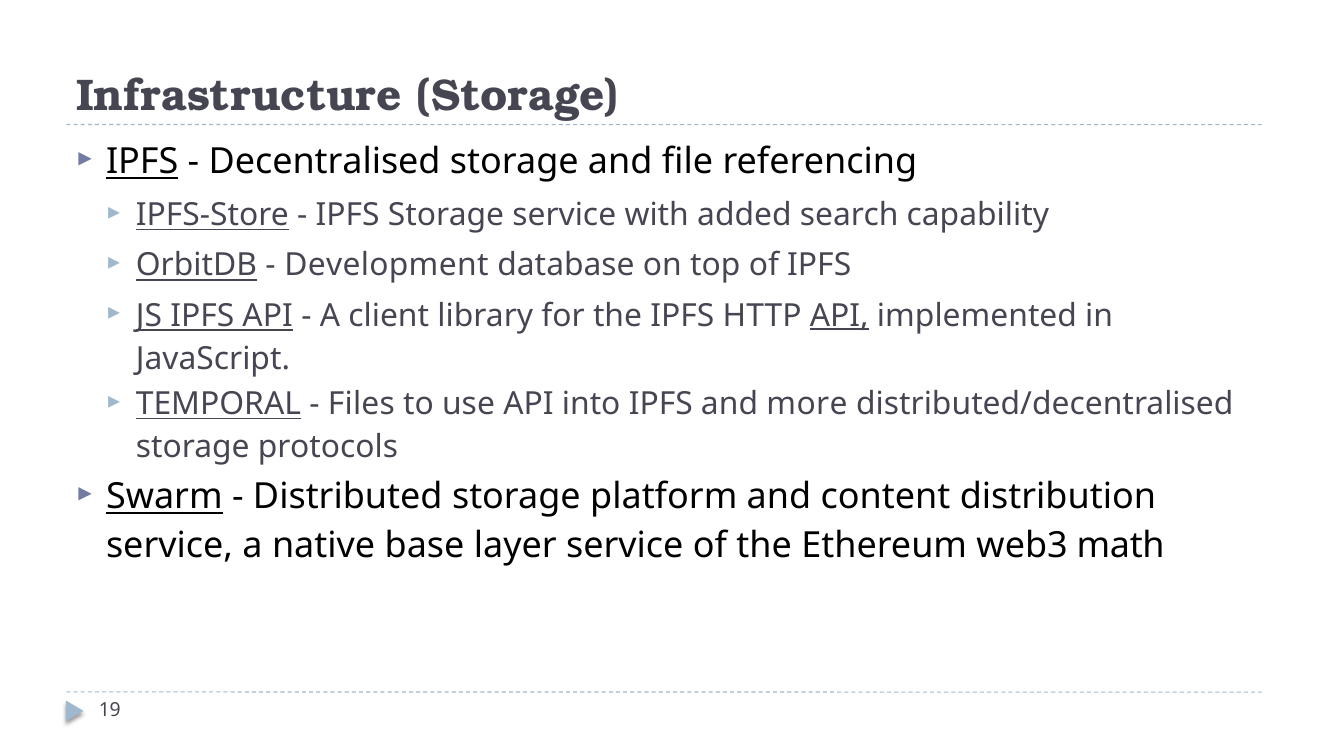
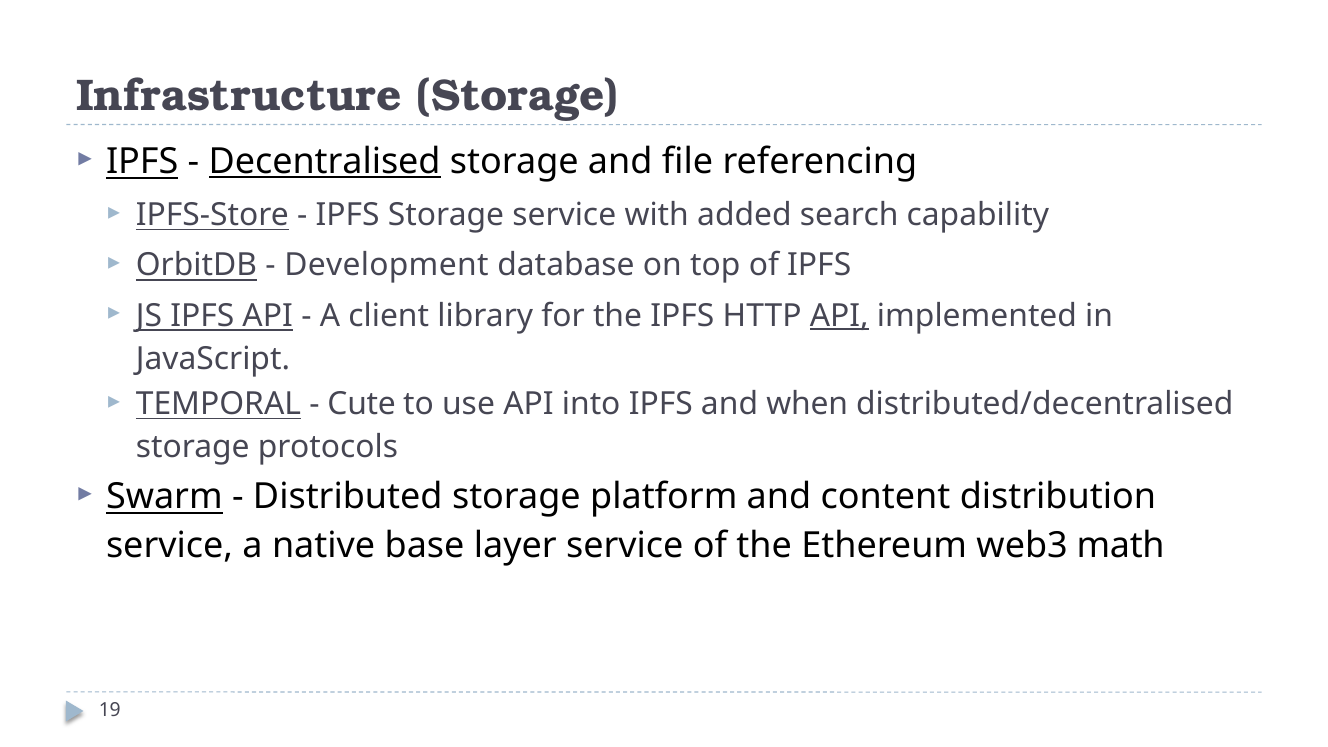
Decentralised underline: none -> present
Files: Files -> Cute
more: more -> when
